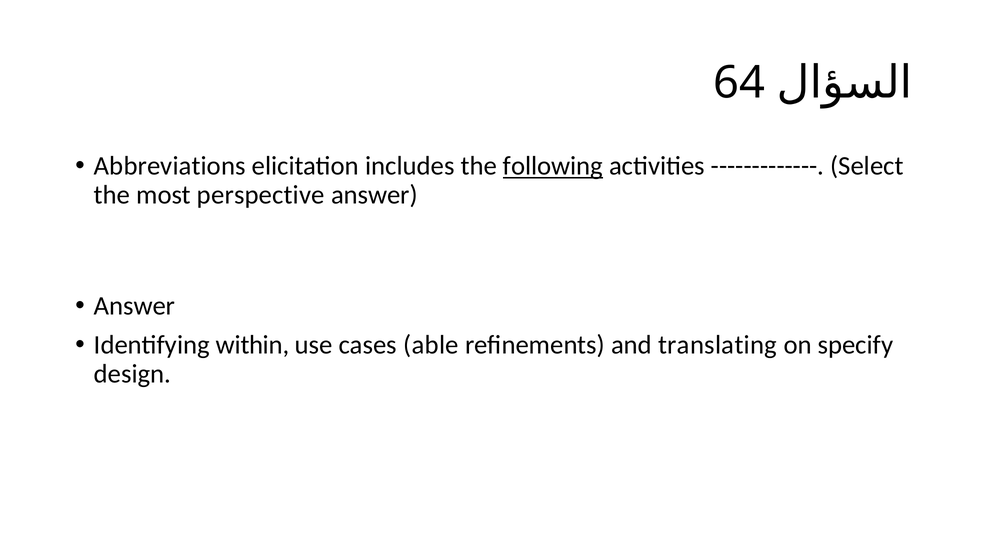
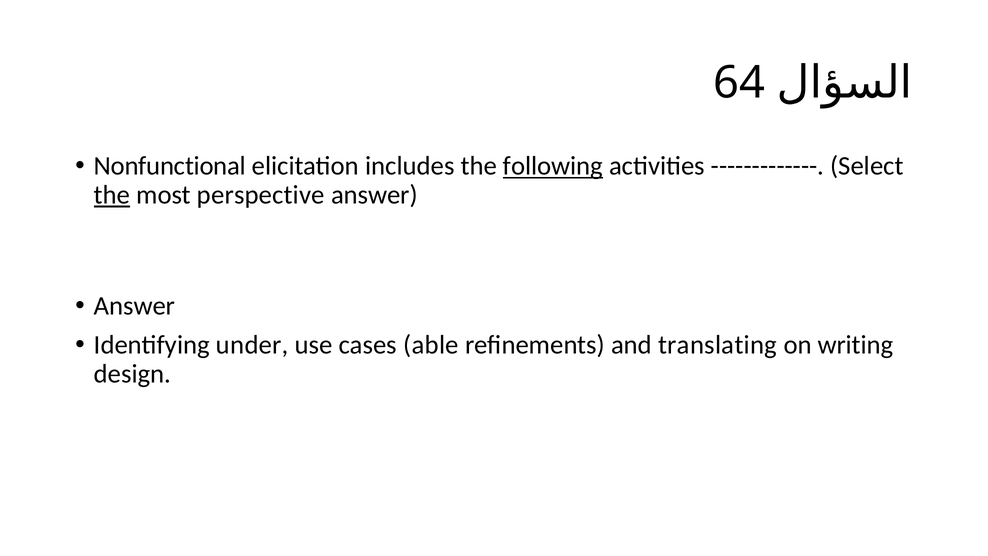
Abbreviations: Abbreviations -> Nonfunctional
the at (112, 195) underline: none -> present
within: within -> under
specify: specify -> writing
